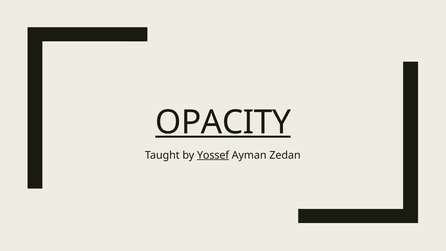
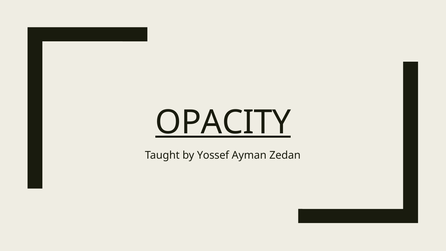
Yossef underline: present -> none
